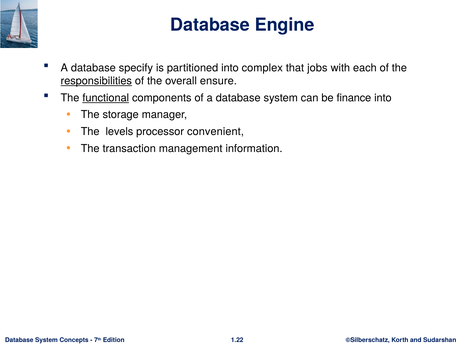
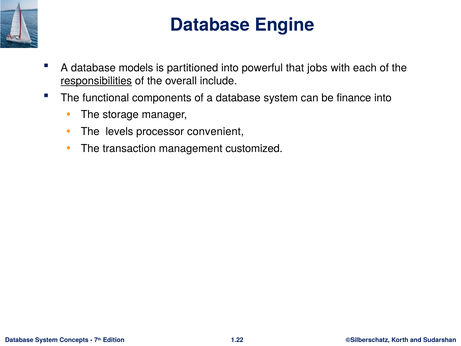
specify: specify -> models
complex: complex -> powerful
ensure: ensure -> include
functional underline: present -> none
information: information -> customized
